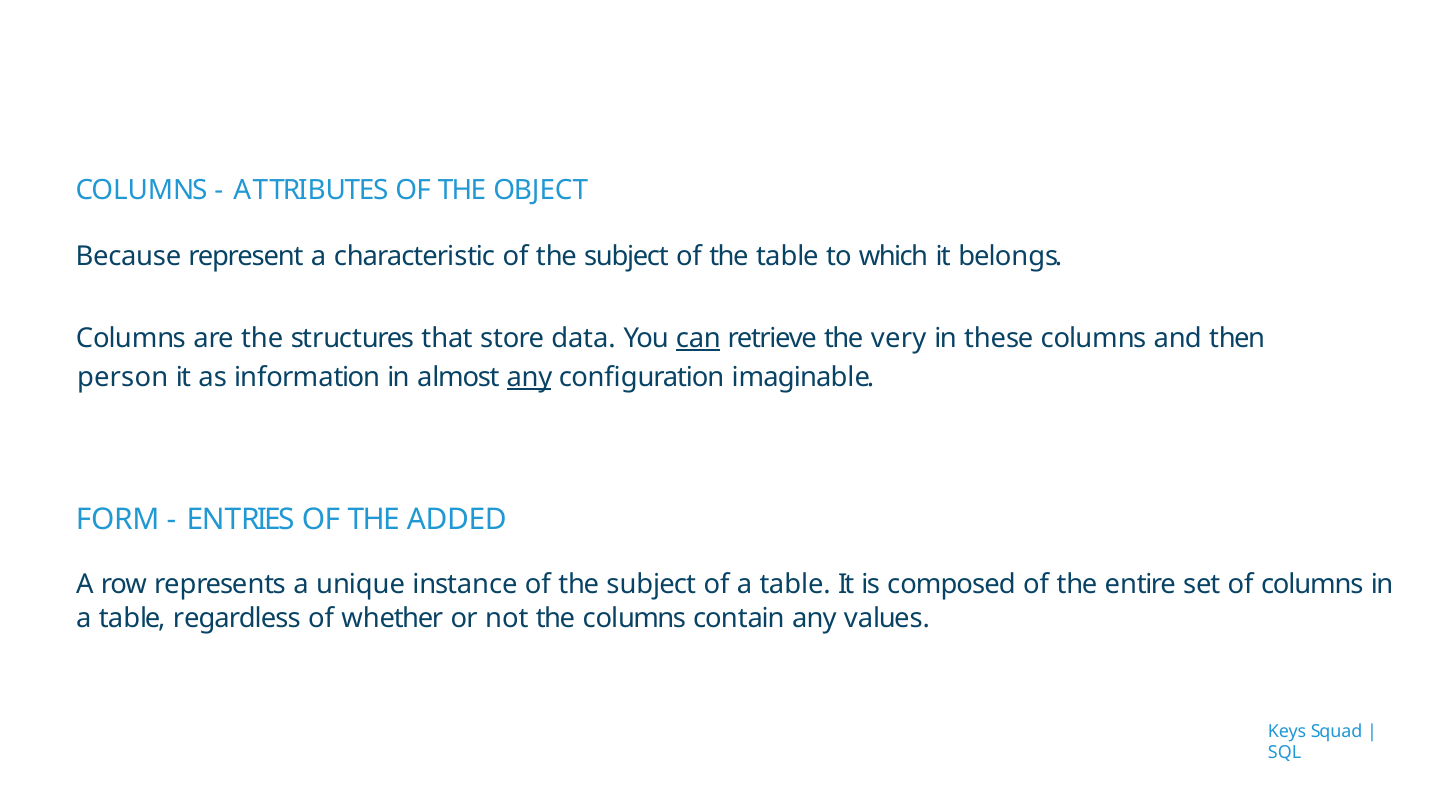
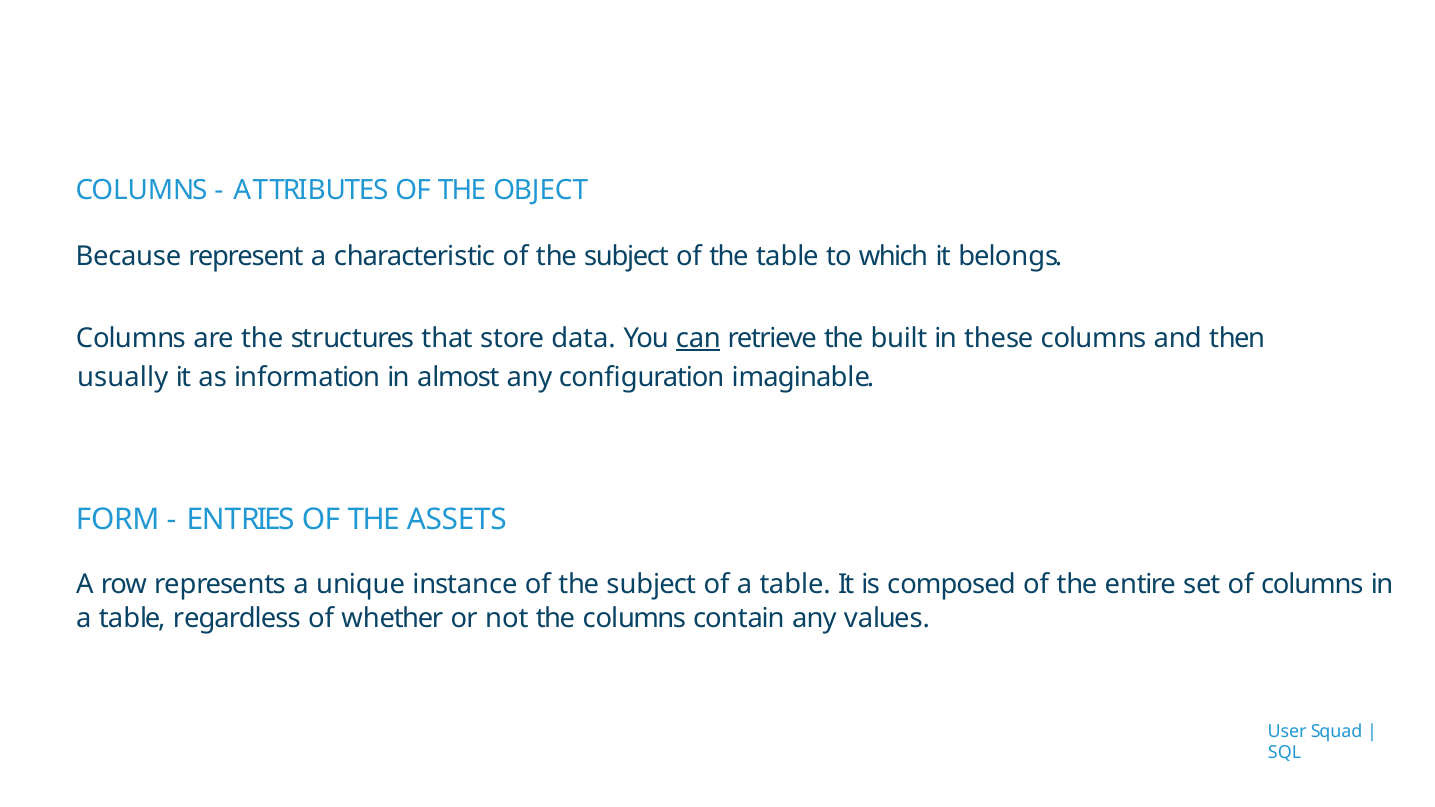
very: very -> built
person: person -> usually
any at (529, 377) underline: present -> none
ADDED: ADDED -> ASSETS
Keys: Keys -> User
